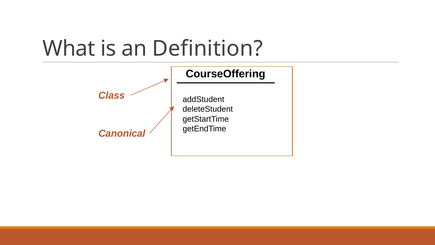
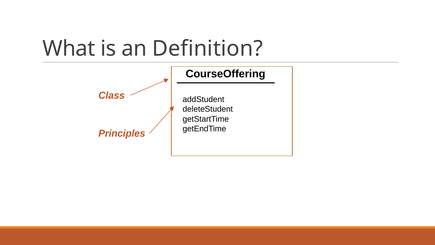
Canonical: Canonical -> Principles
